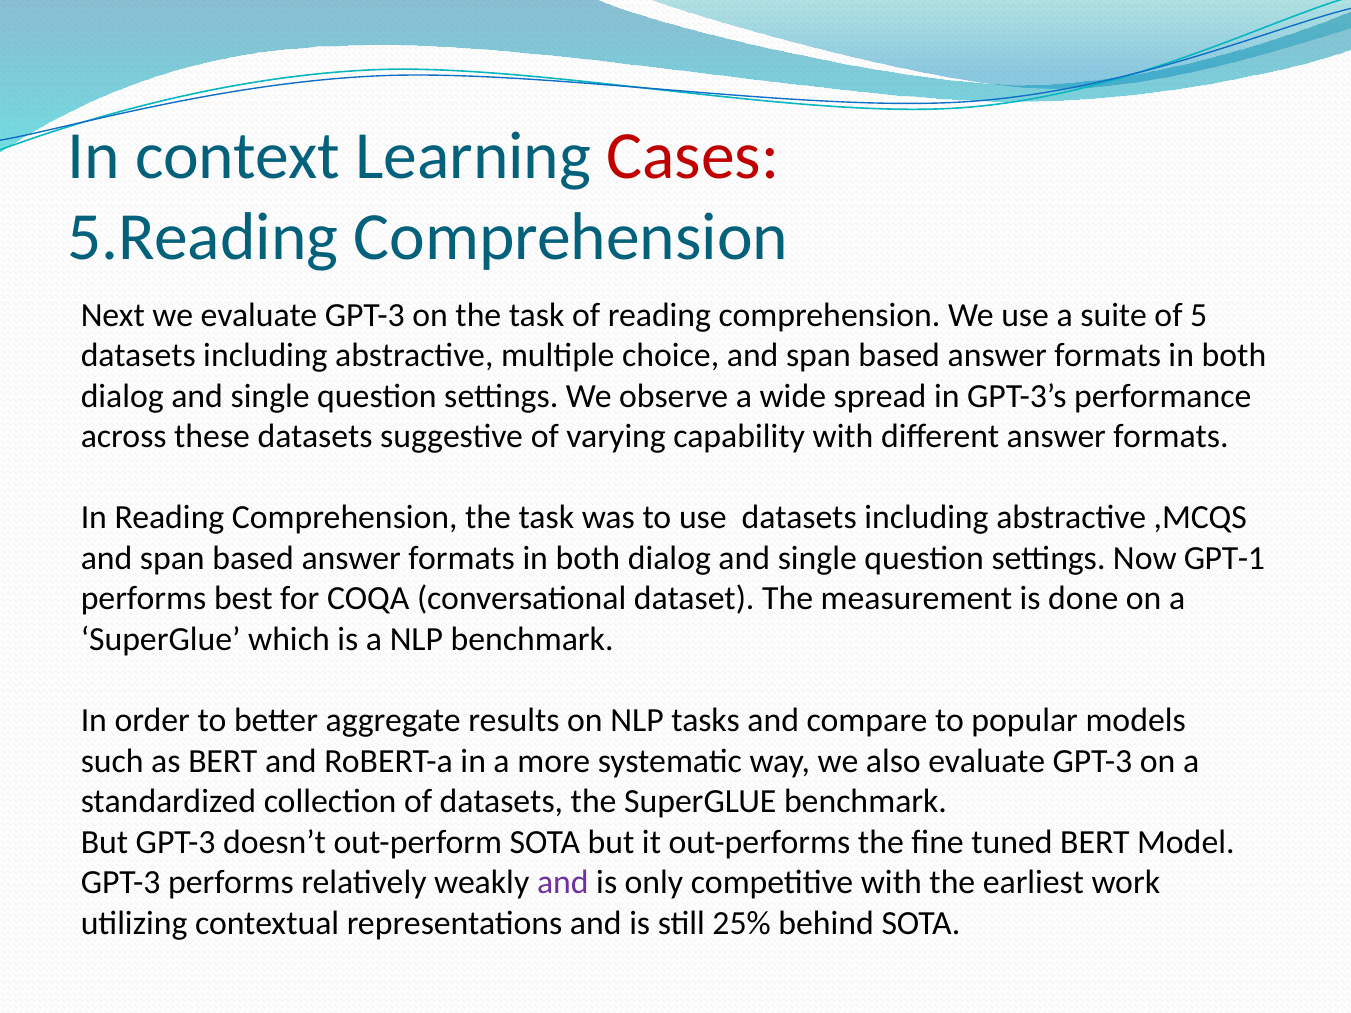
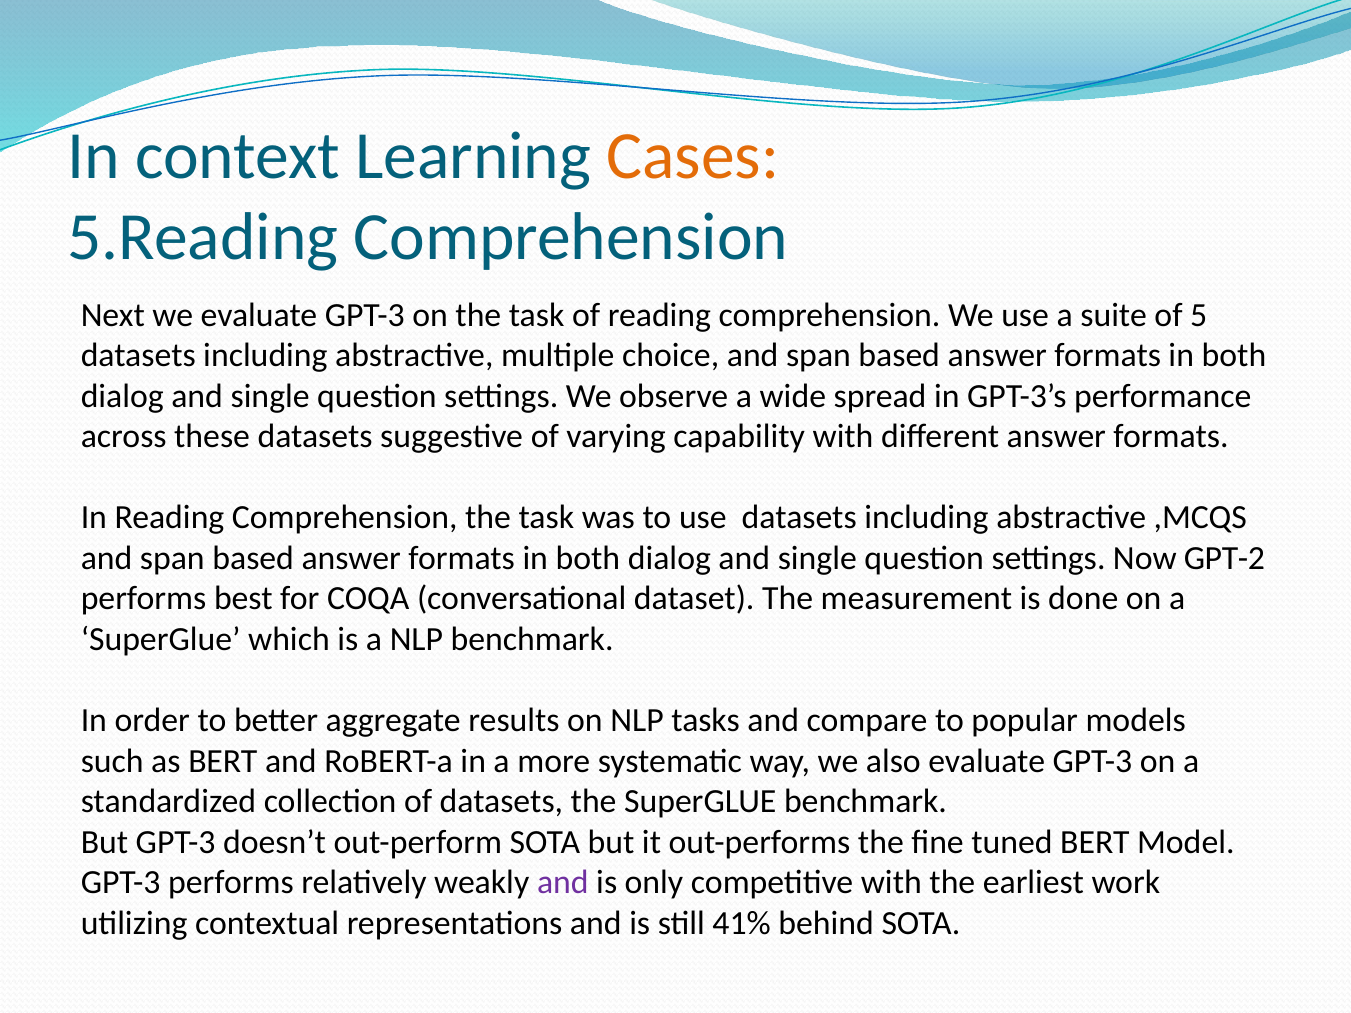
Cases colour: red -> orange
GPT-1: GPT-1 -> GPT-2
25%: 25% -> 41%
